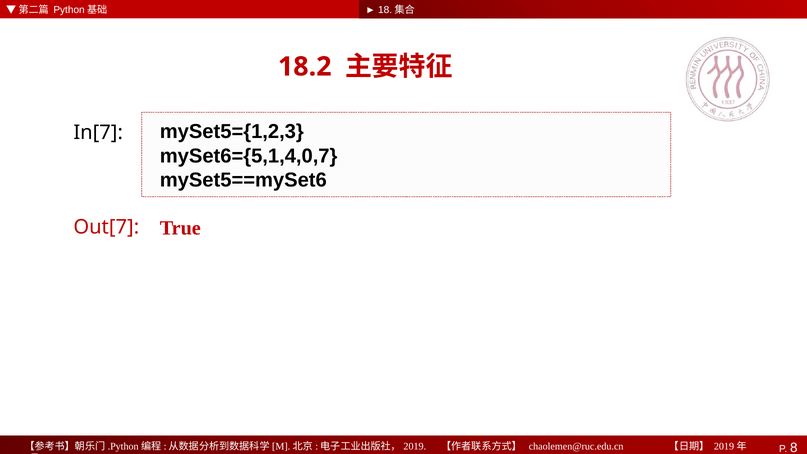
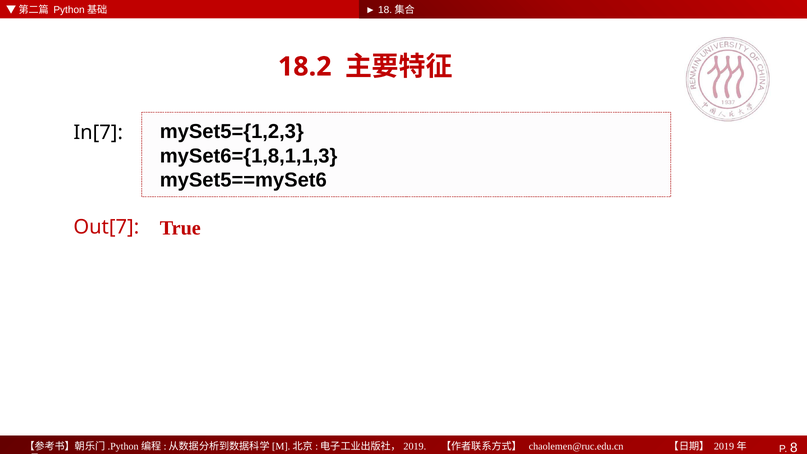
mySet6={5,1,4,0,7: mySet6={5,1,4,0,7 -> mySet6={1,8,1,1,3
